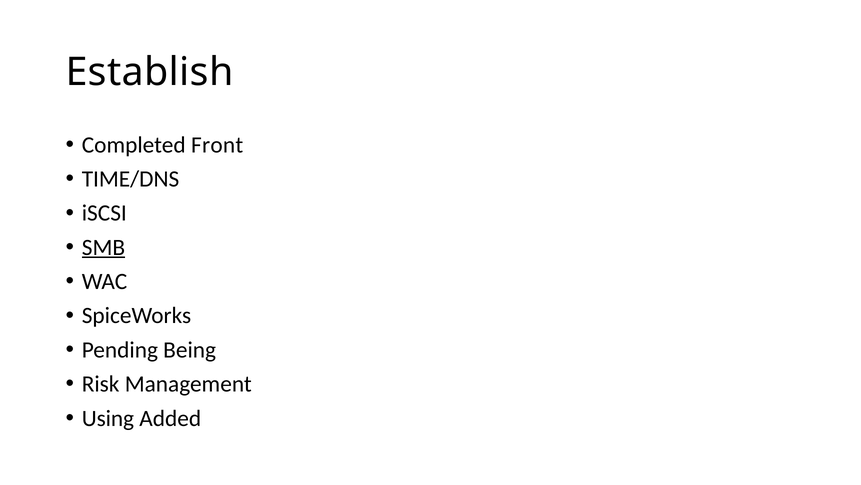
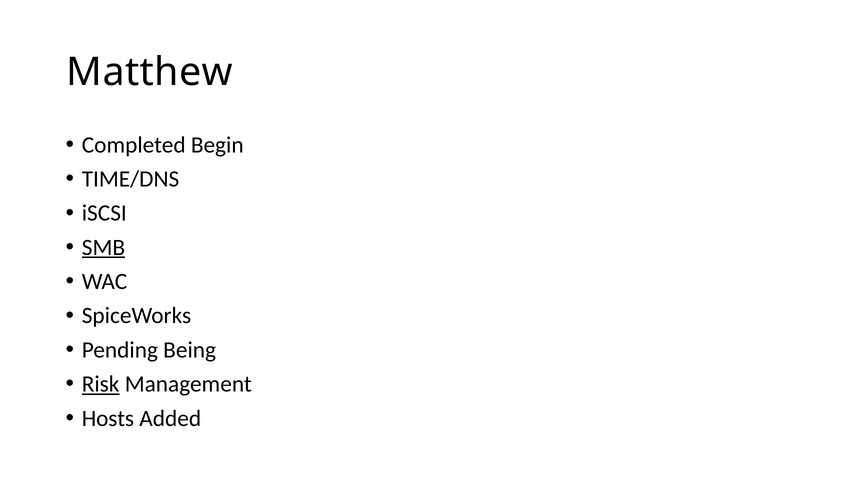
Establish: Establish -> Matthew
Front: Front -> Begin
Risk underline: none -> present
Using: Using -> Hosts
